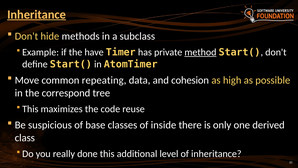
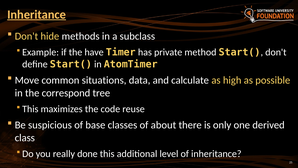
method underline: present -> none
repeating: repeating -> situations
cohesion: cohesion -> calculate
inside: inside -> about
